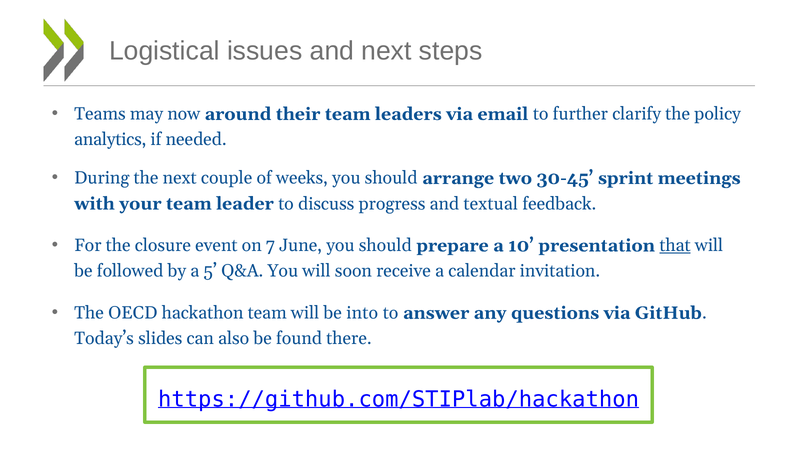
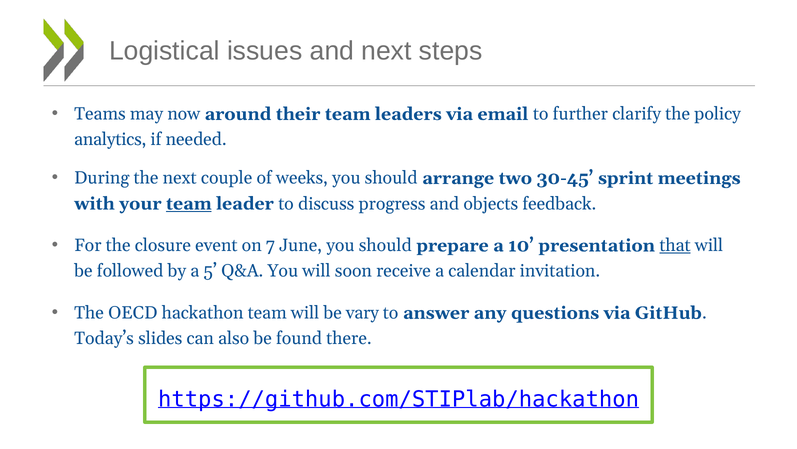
team at (189, 203) underline: none -> present
textual: textual -> objects
into: into -> vary
